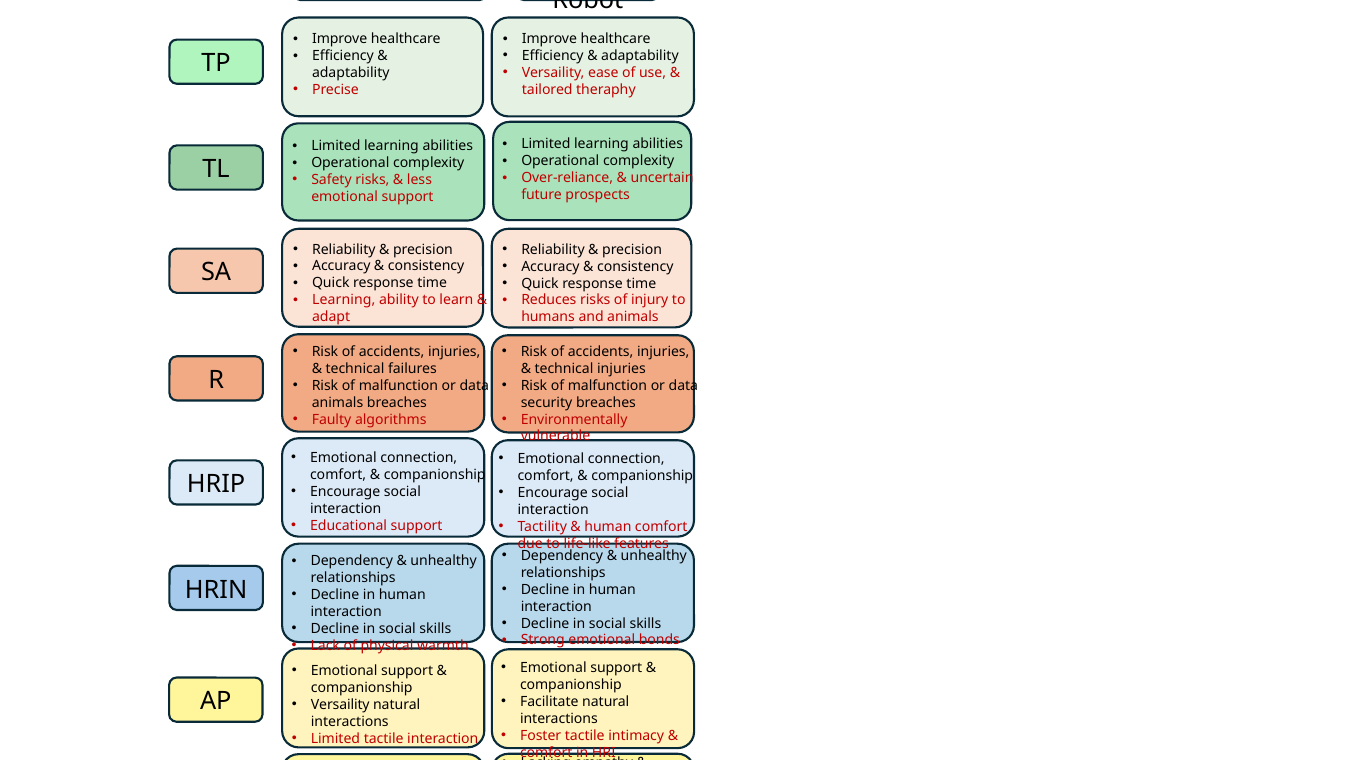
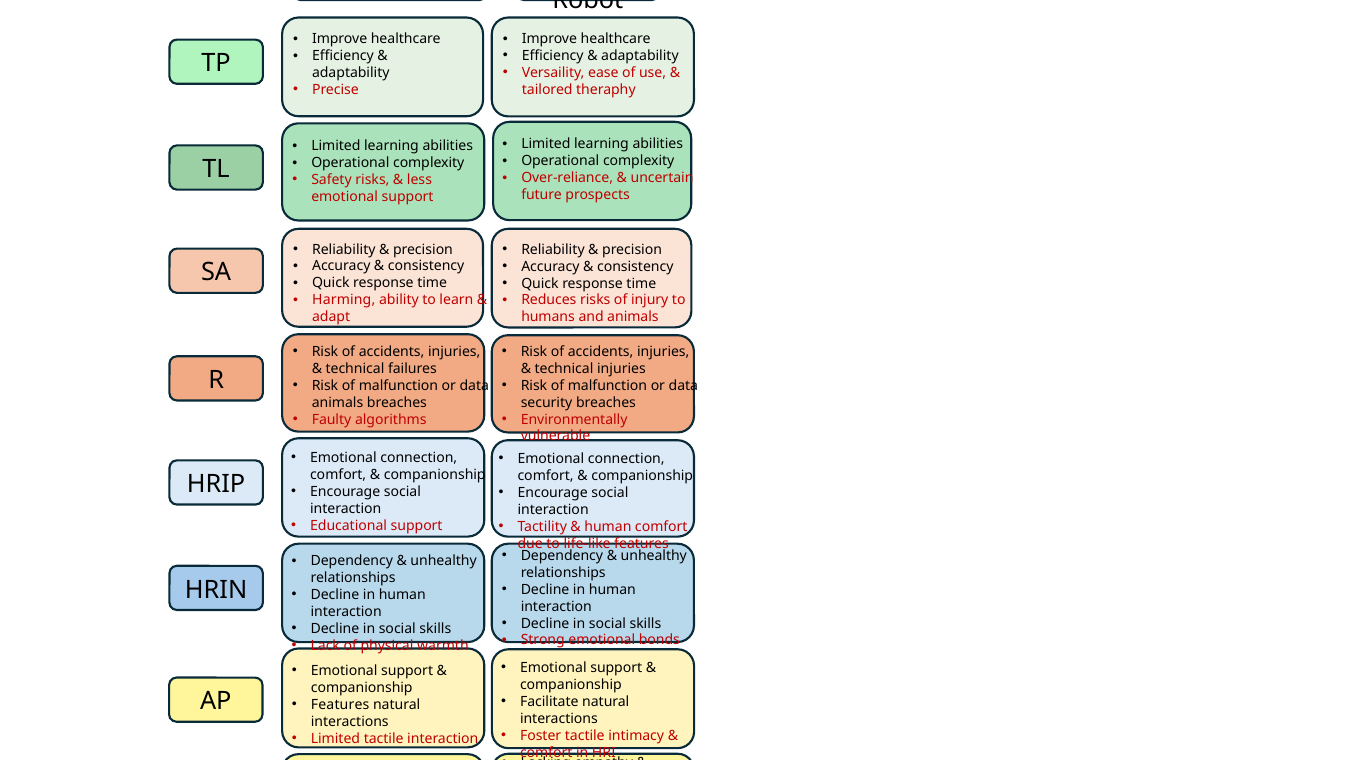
Learning at (344, 300): Learning -> Harming
Versaility at (340, 705): Versaility -> Features
